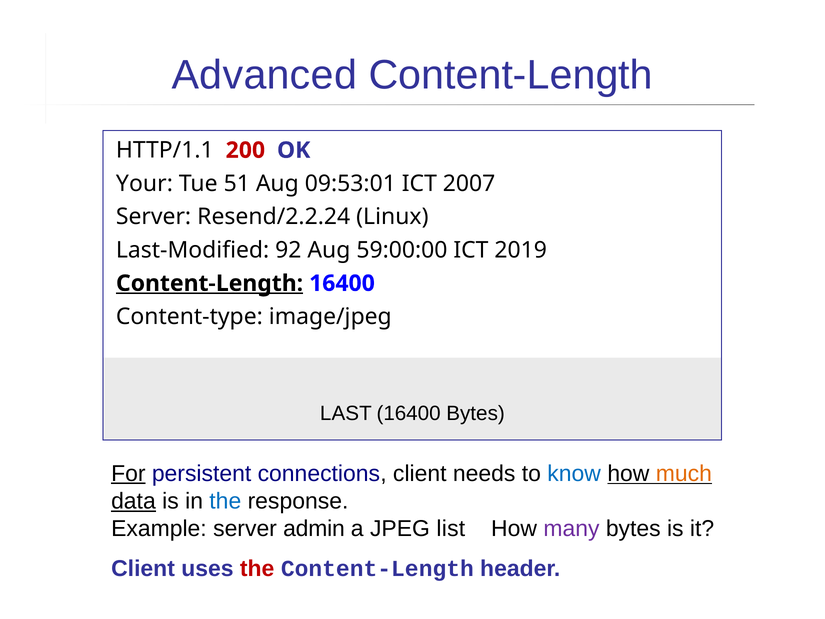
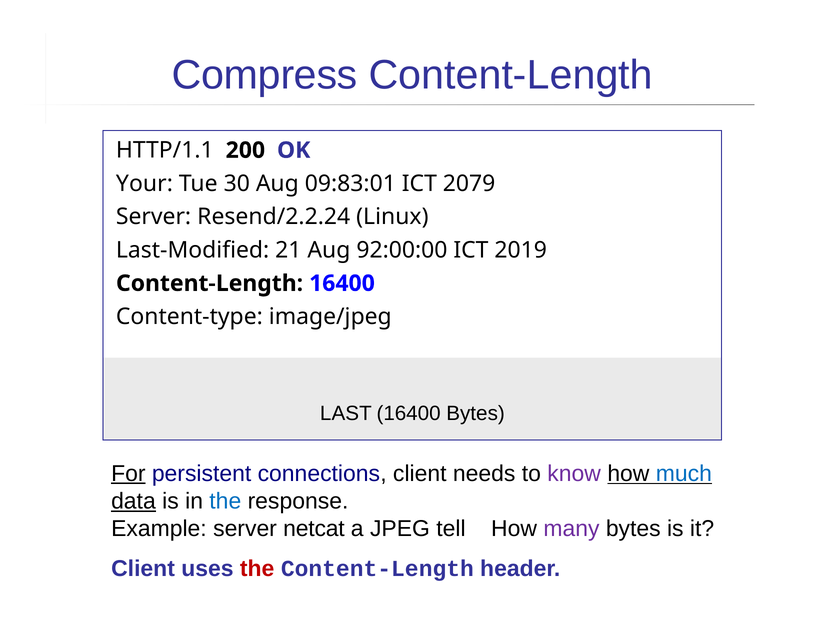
Advanced: Advanced -> Compress
200 colour: red -> black
51: 51 -> 30
09:53:01: 09:53:01 -> 09:83:01
2007: 2007 -> 2079
92: 92 -> 21
59:00:00: 59:00:00 -> 92:00:00
Content-Length at (210, 283) underline: present -> none
know colour: blue -> purple
much colour: orange -> blue
admin: admin -> netcat
list: list -> tell
